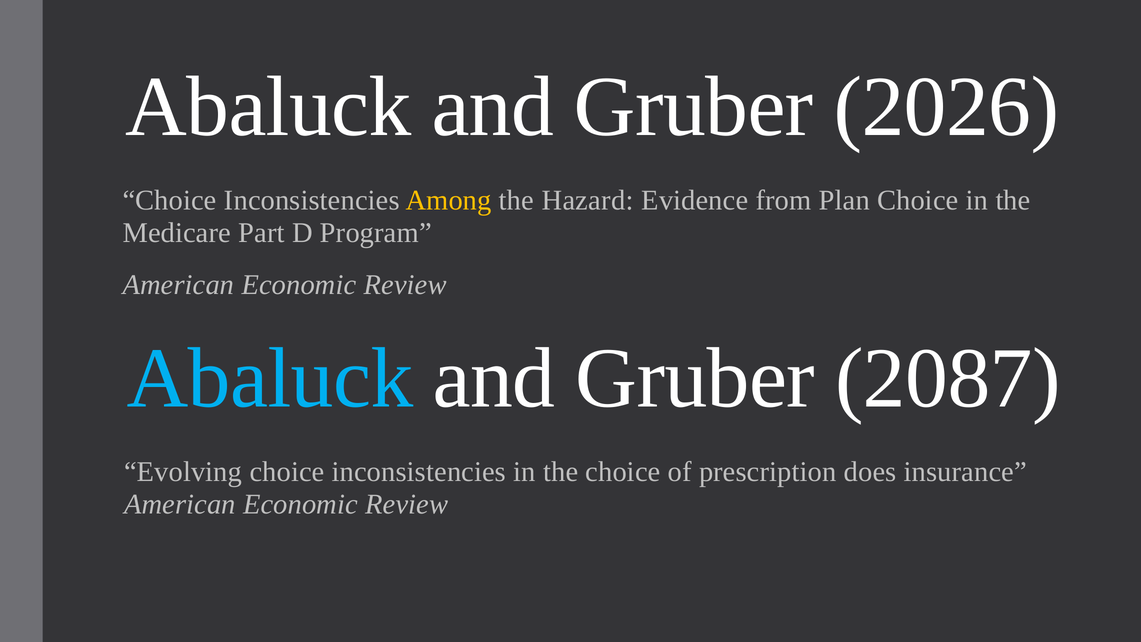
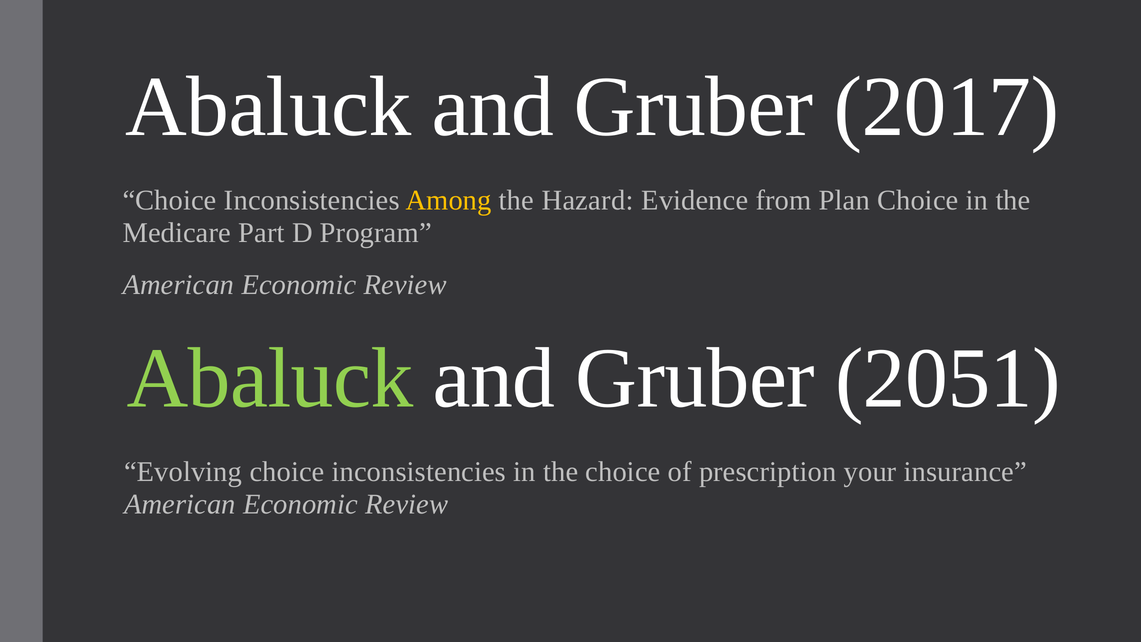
2026: 2026 -> 2017
Abaluck at (270, 378) colour: light blue -> light green
2087: 2087 -> 2051
does: does -> your
